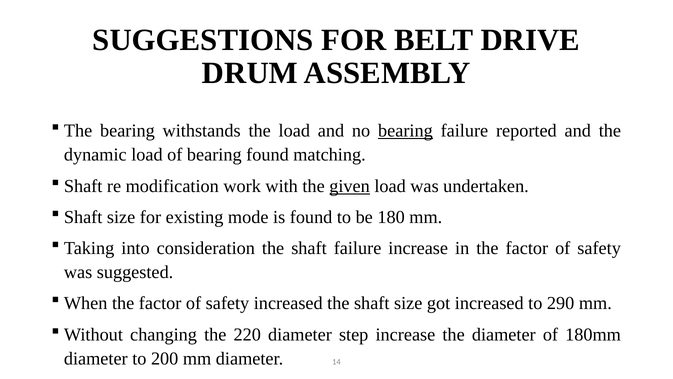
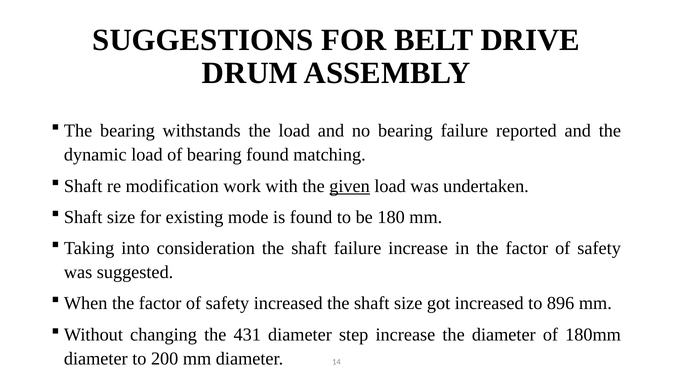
bearing at (405, 131) underline: present -> none
290: 290 -> 896
220: 220 -> 431
